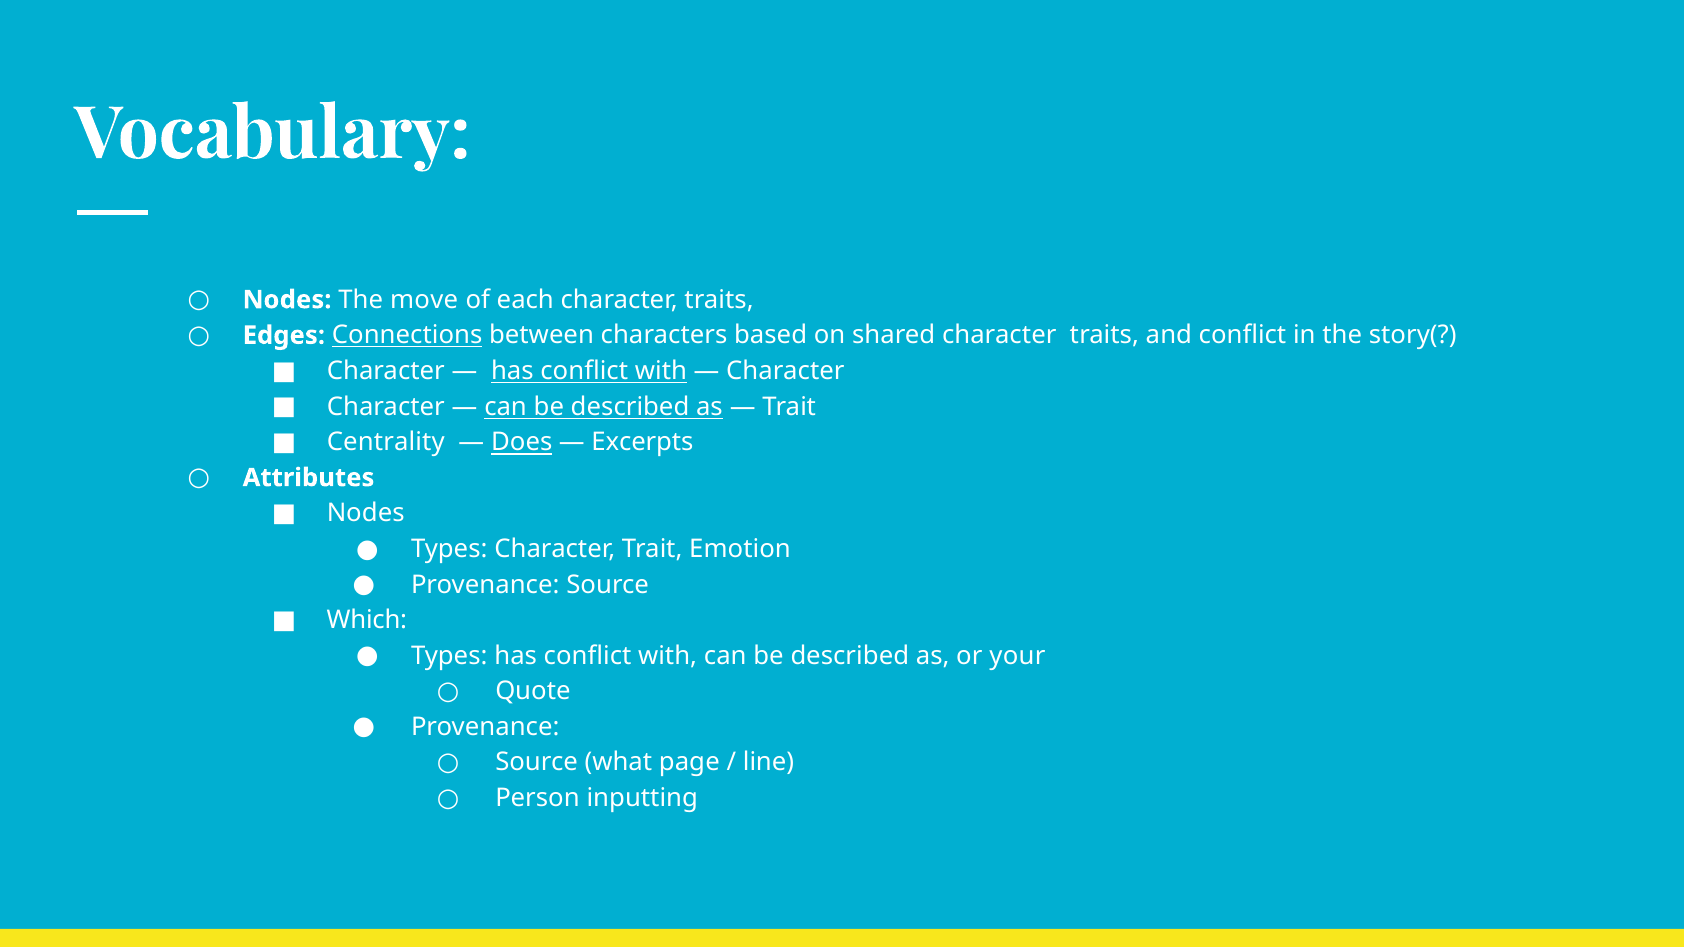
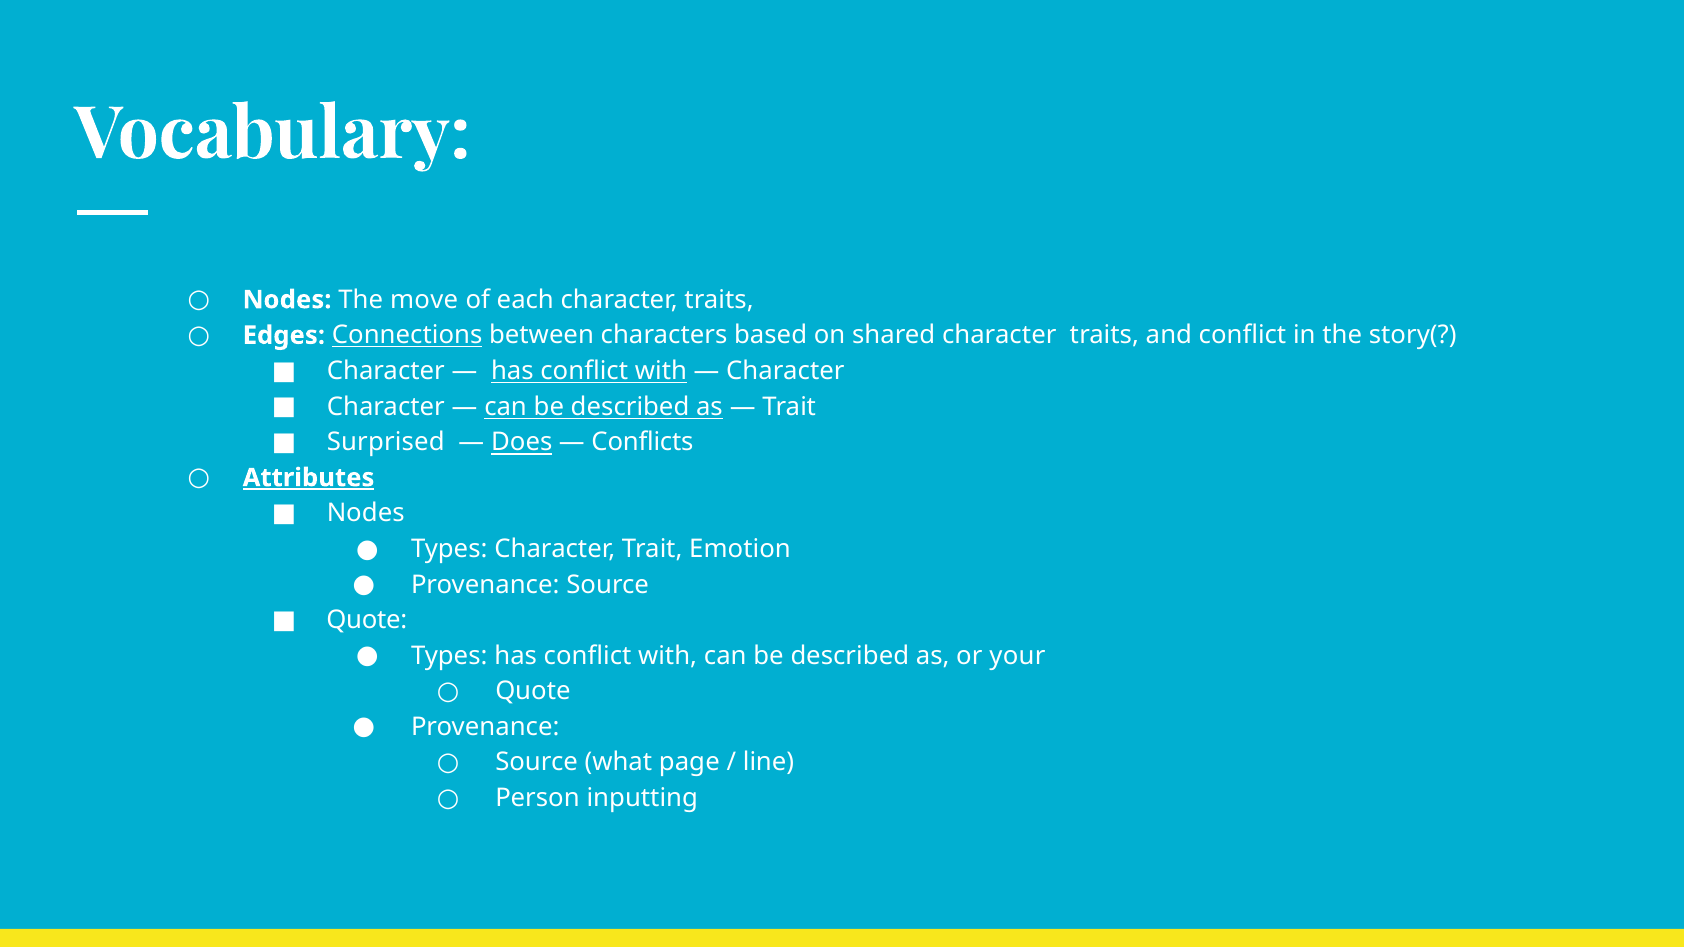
Centrality: Centrality -> Surprised
Excerpts: Excerpts -> Conflicts
Attributes underline: none -> present
Which at (367, 620): Which -> Quote
